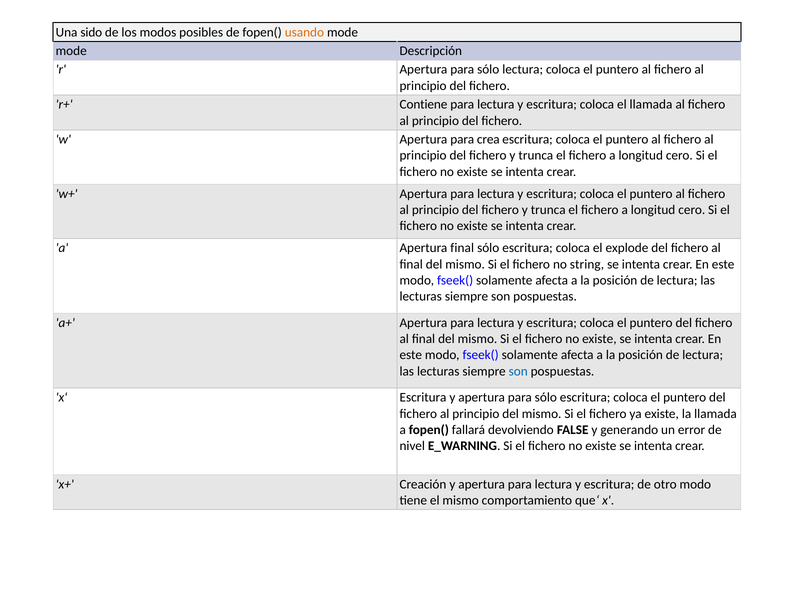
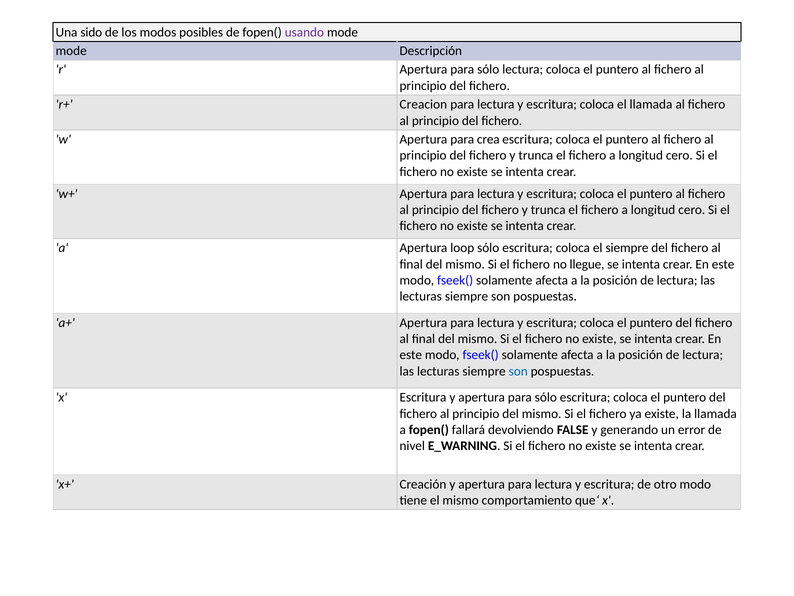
usando colour: orange -> purple
Contiene: Contiene -> Creacion
Apertura final: final -> loop
el explode: explode -> siempre
string: string -> llegue
